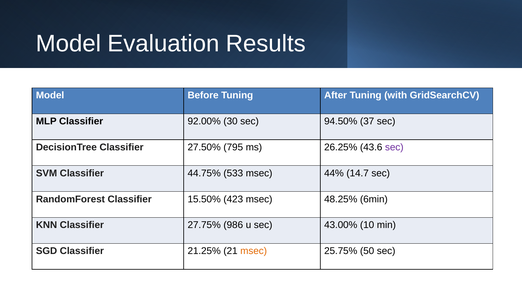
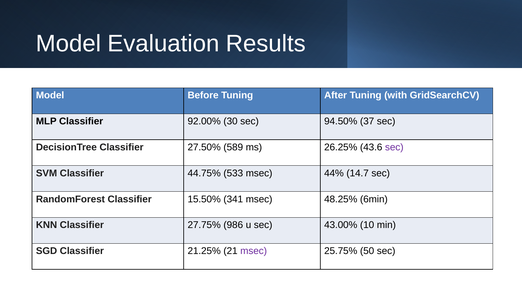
795: 795 -> 589
423: 423 -> 341
msec at (254, 252) colour: orange -> purple
